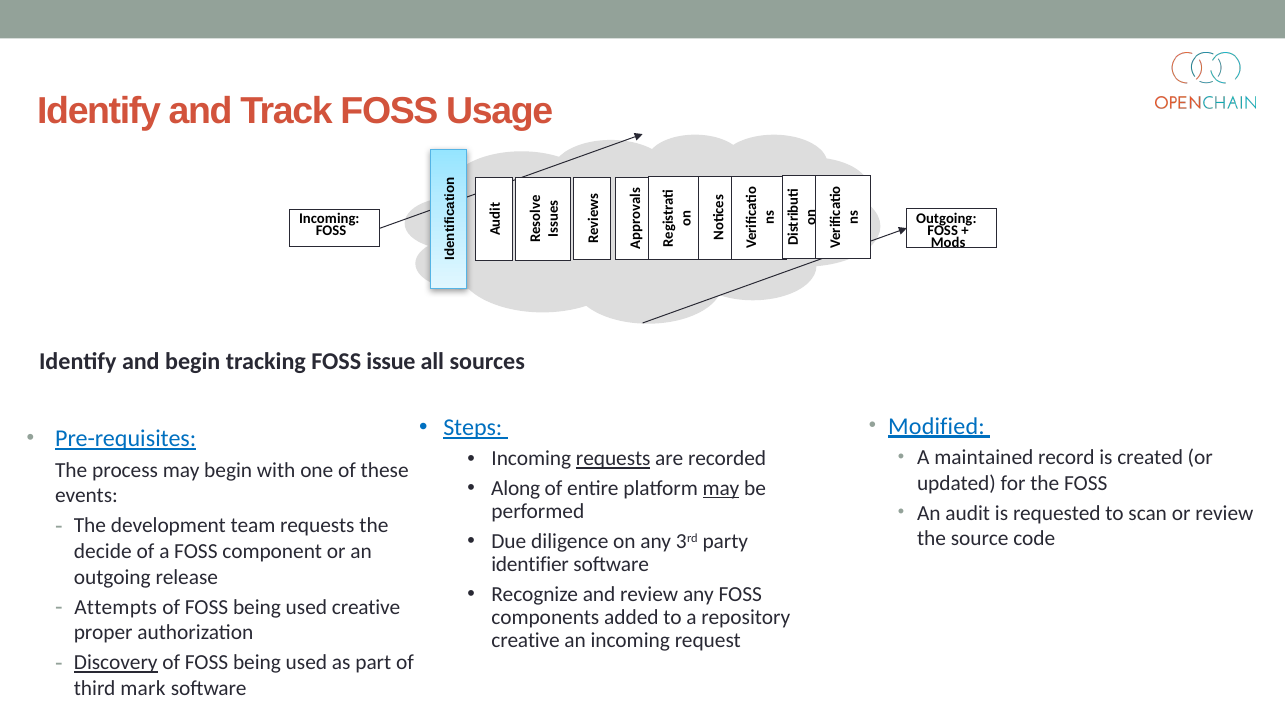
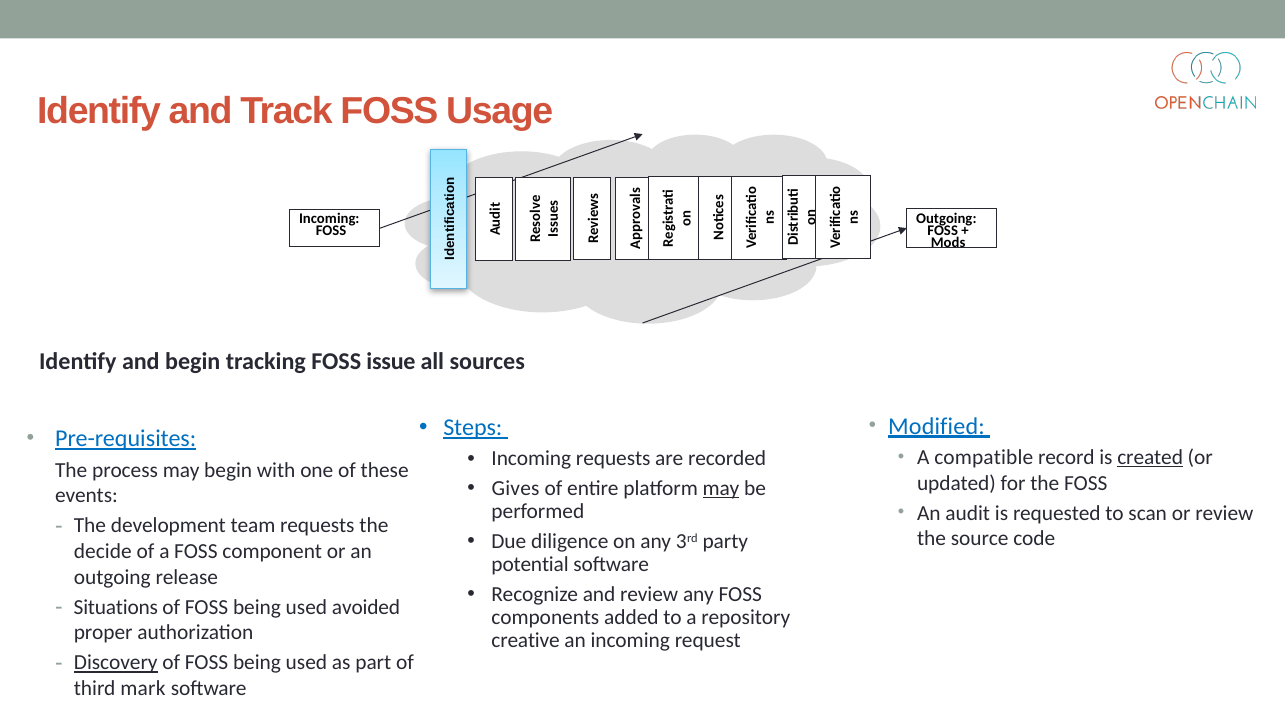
maintained: maintained -> compatible
created underline: none -> present
requests at (613, 459) underline: present -> none
Along: Along -> Gives
identifier: identifier -> potential
Attempts: Attempts -> Situations
used creative: creative -> avoided
